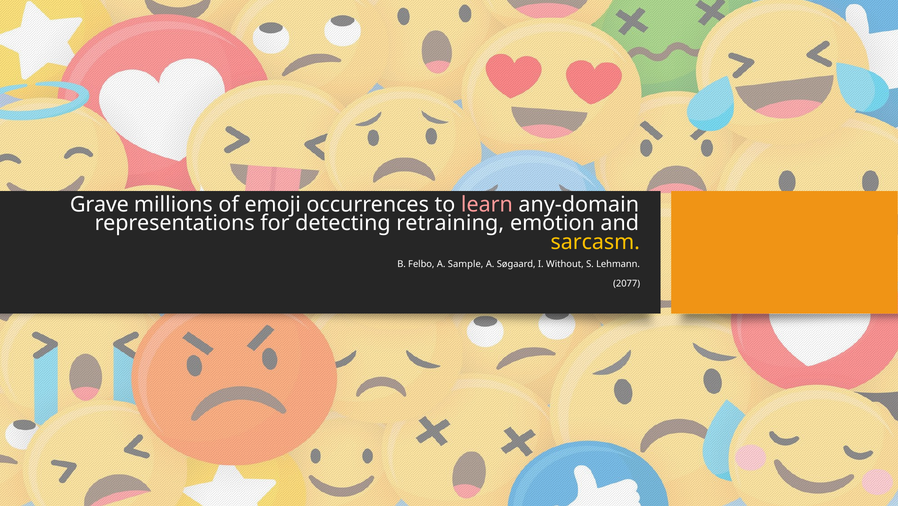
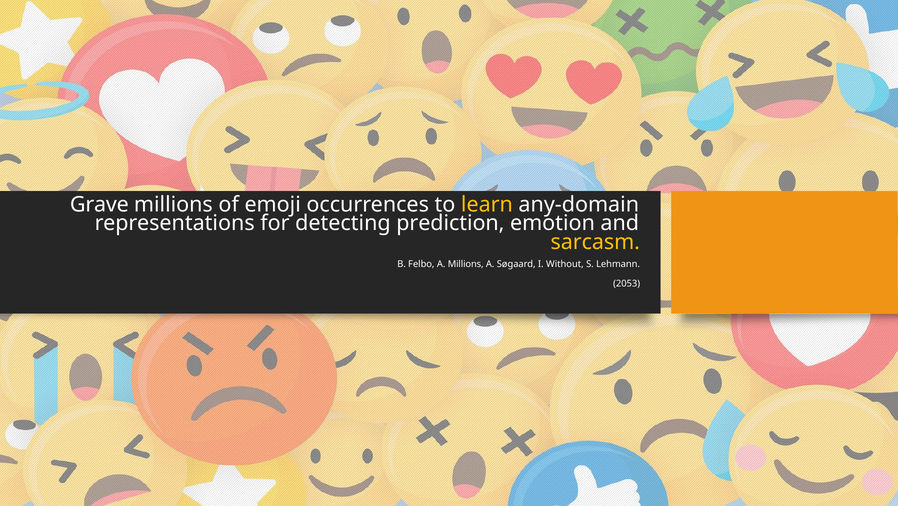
learn colour: pink -> yellow
retraining: retraining -> prediction
A Sample: Sample -> Millions
2077: 2077 -> 2053
